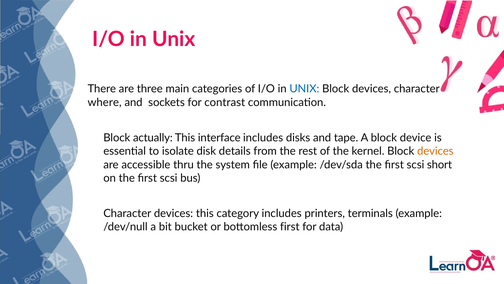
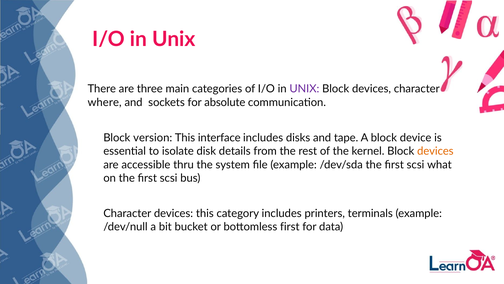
UNIX at (304, 89) colour: blue -> purple
contrast: contrast -> absolute
actually: actually -> version
short: short -> what
